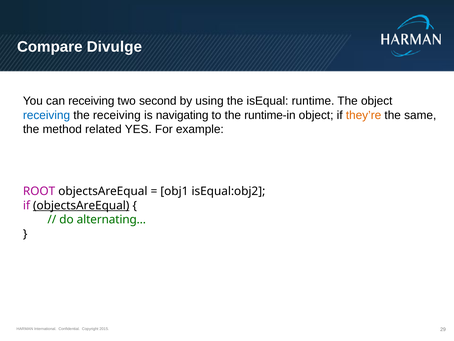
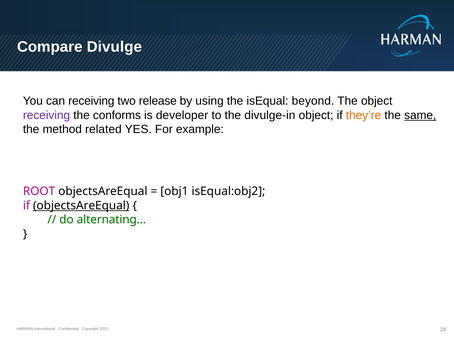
second: second -> release
runtime: runtime -> beyond
receiving at (47, 115) colour: blue -> purple
the receiving: receiving -> conforms
navigating: navigating -> developer
runtime-in: runtime-in -> divulge-in
same underline: none -> present
